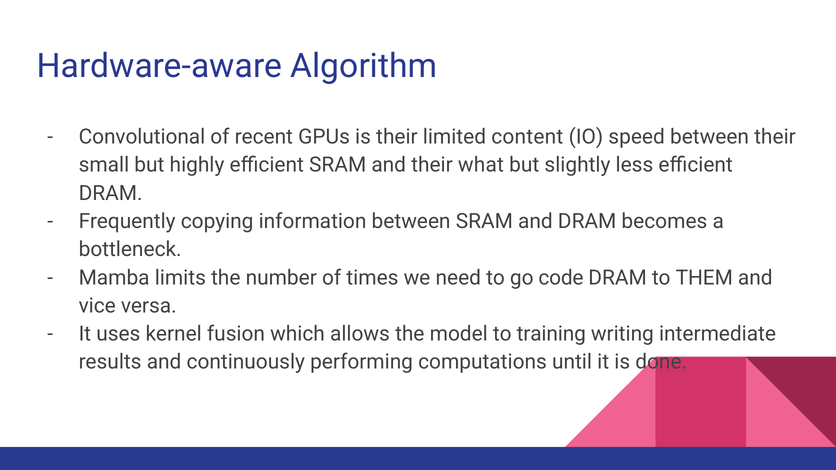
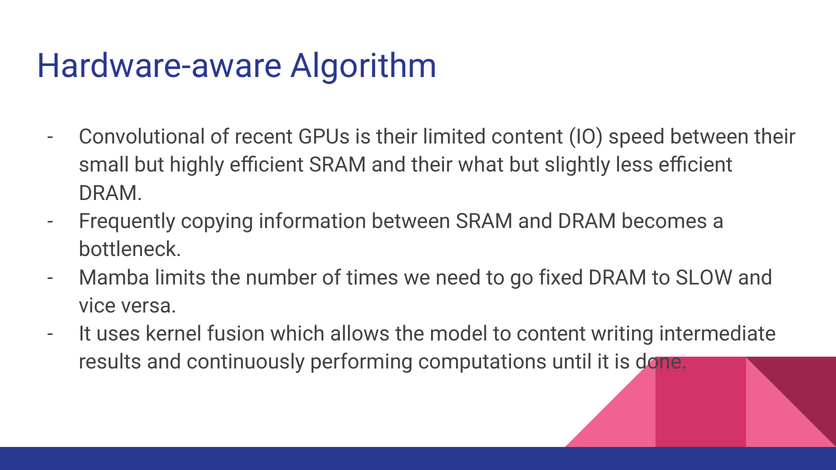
code: code -> fixed
THEM: THEM -> SLOW
to training: training -> content
